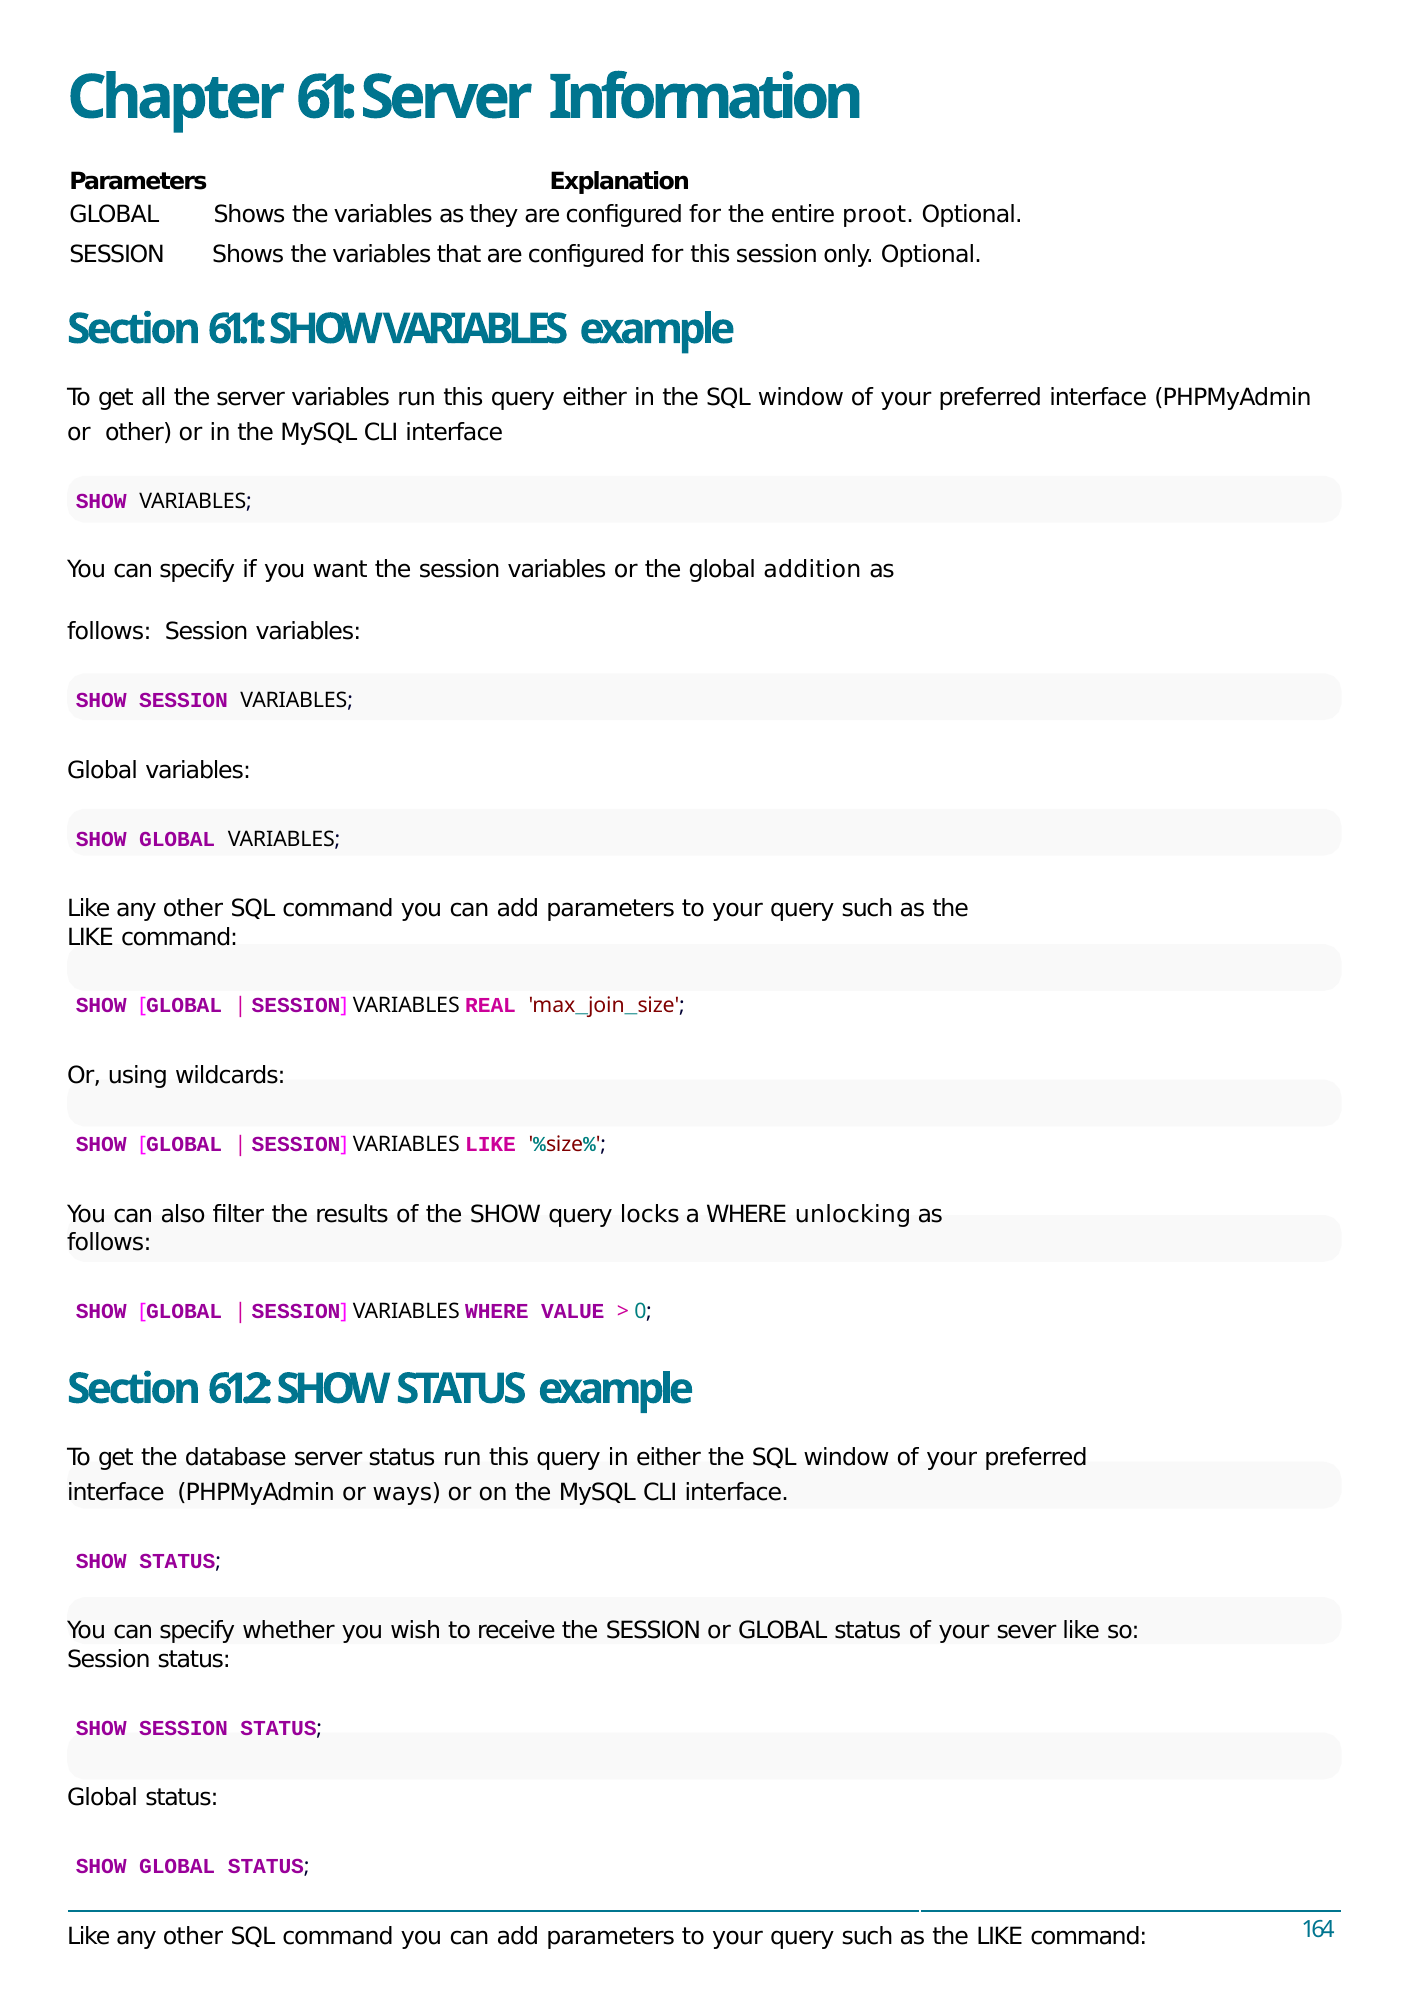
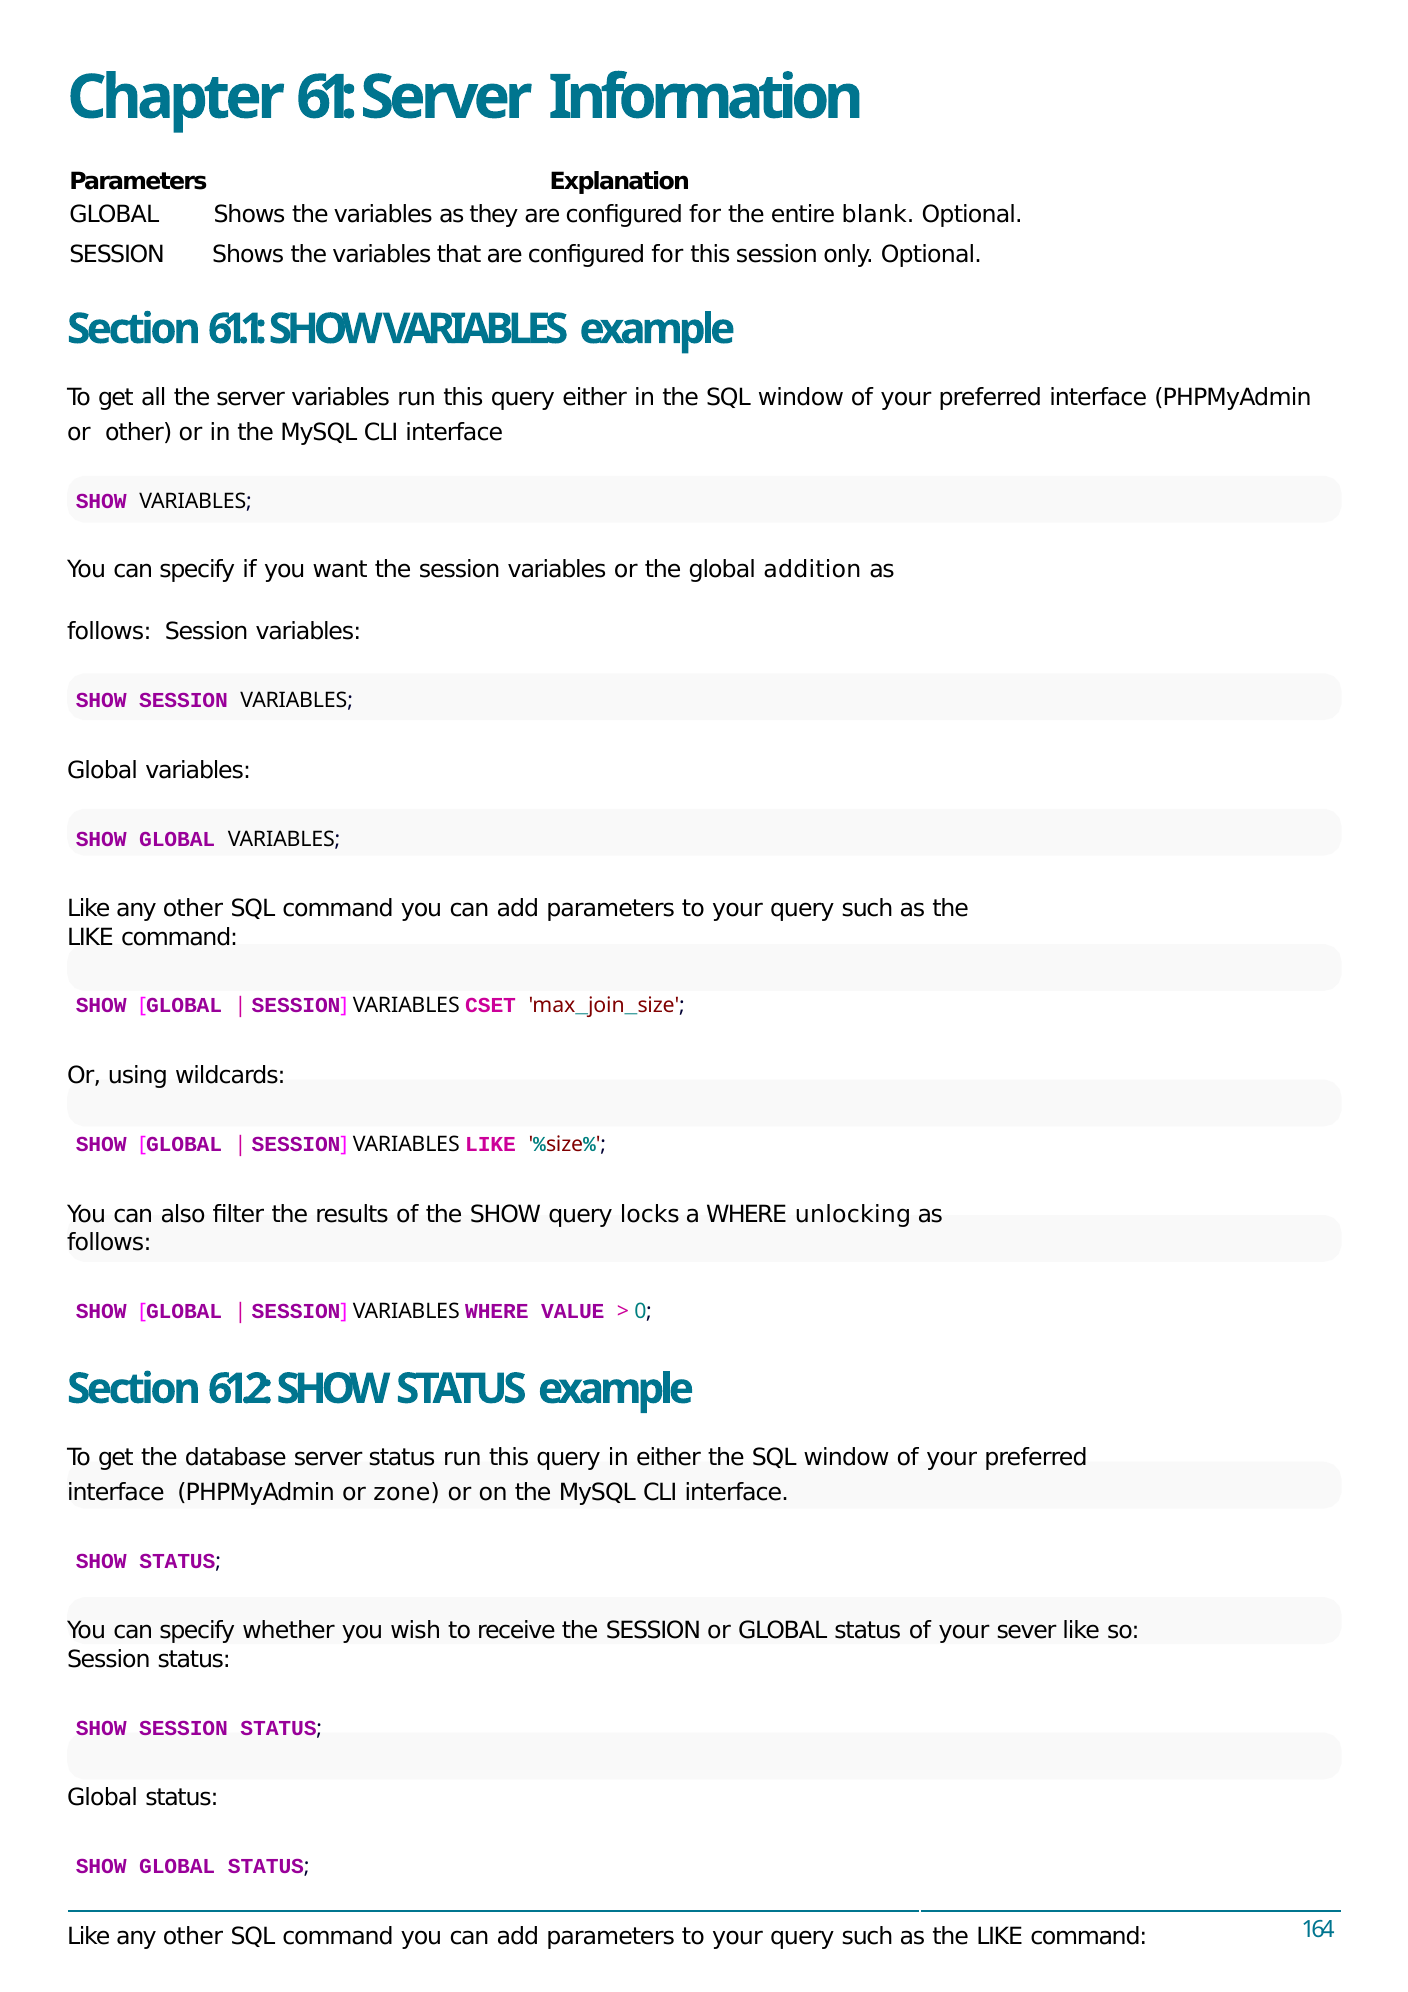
proot: proot -> blank
REAL: REAL -> CSET
ways: ways -> zone
